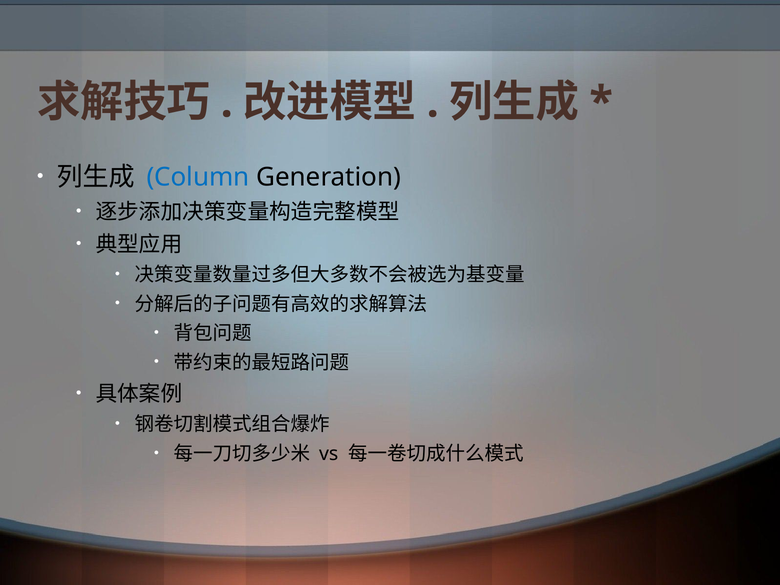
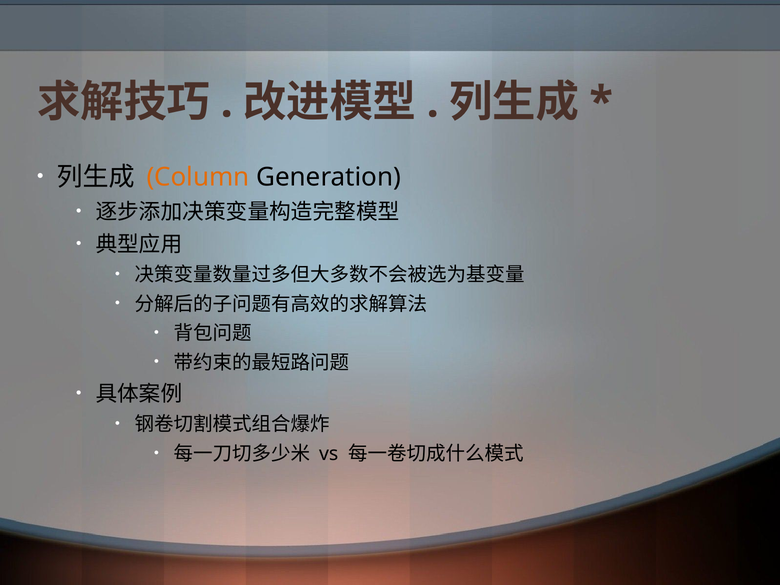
Column colour: blue -> orange
